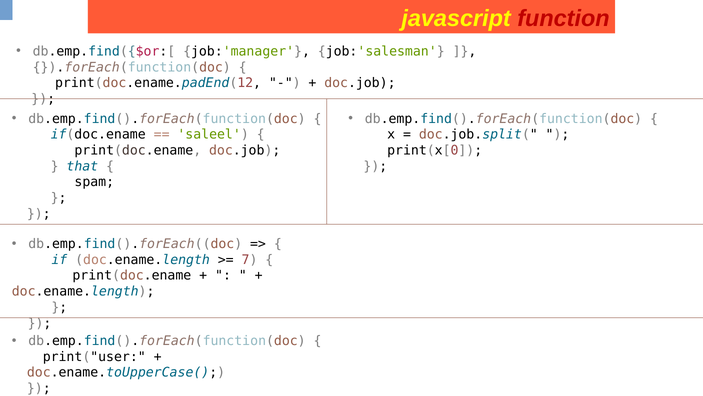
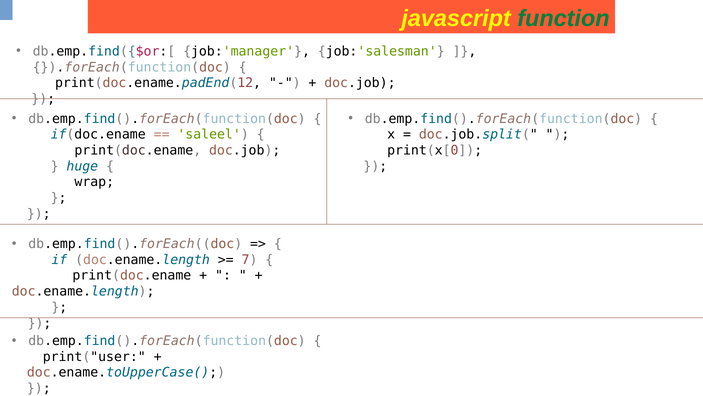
function colour: red -> green
that: that -> huge
spam: spam -> wrap
